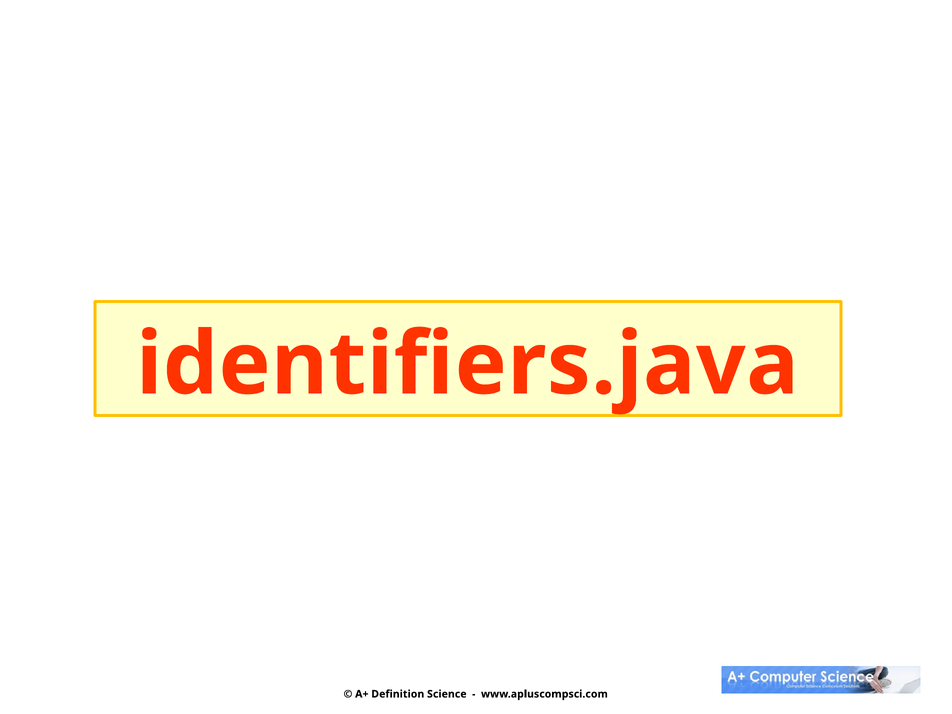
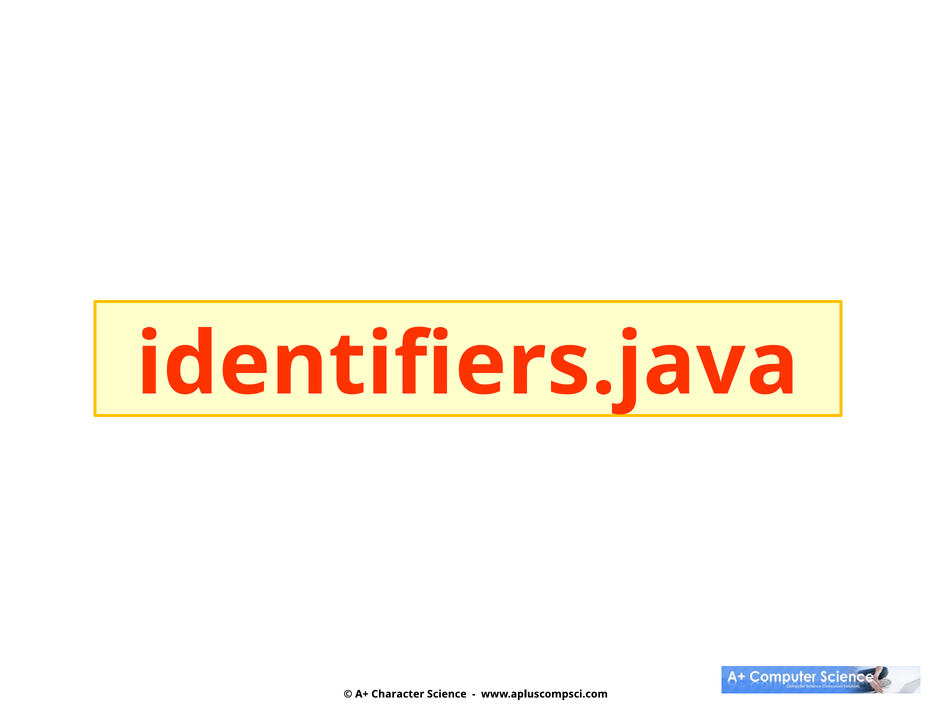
Definition: Definition -> Character
